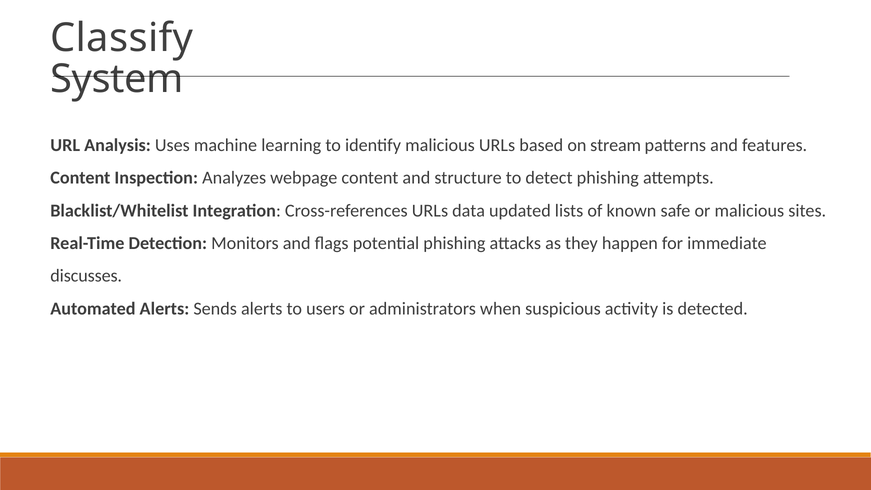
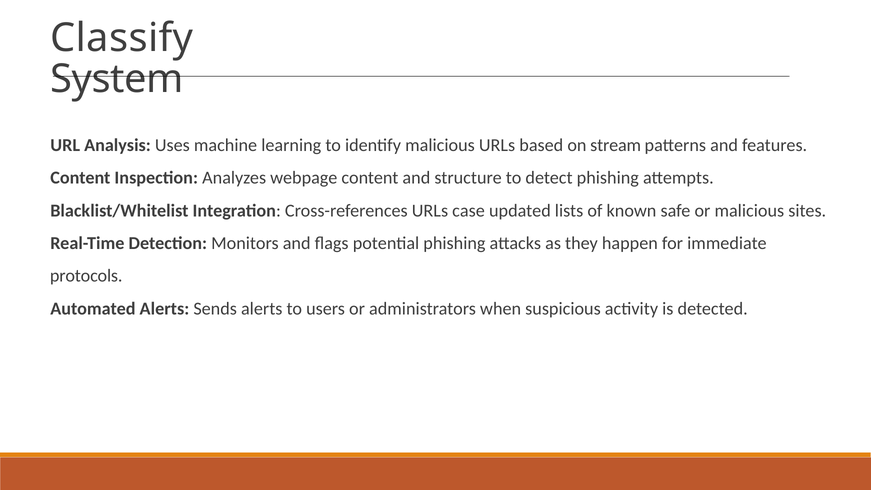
data: data -> case
discusses: discusses -> protocols
